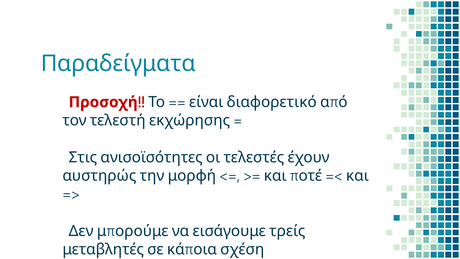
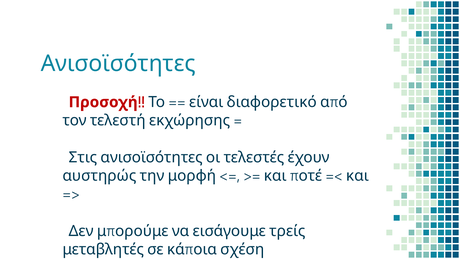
Παραδείγματα: Παραδείγματα -> Ανισοϊσότητες
